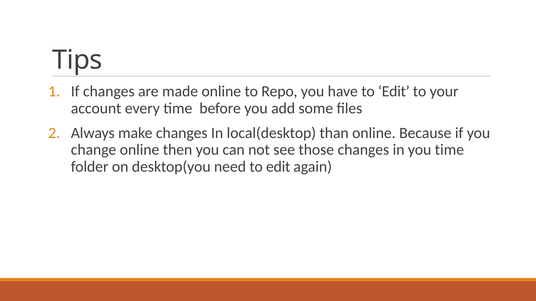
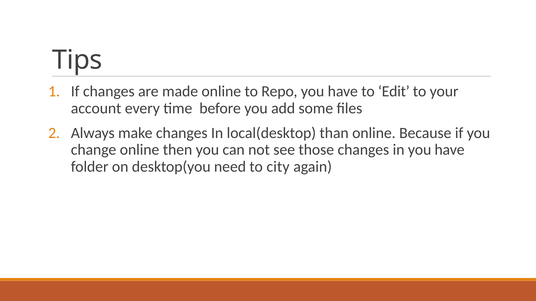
in you time: time -> have
need to edit: edit -> city
